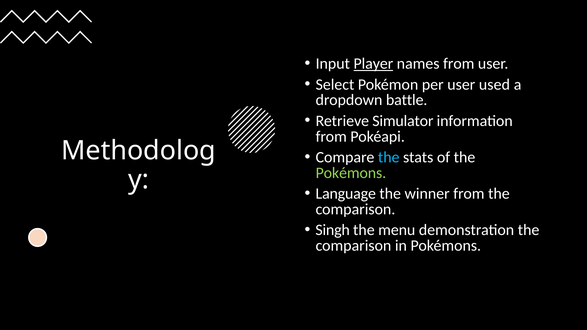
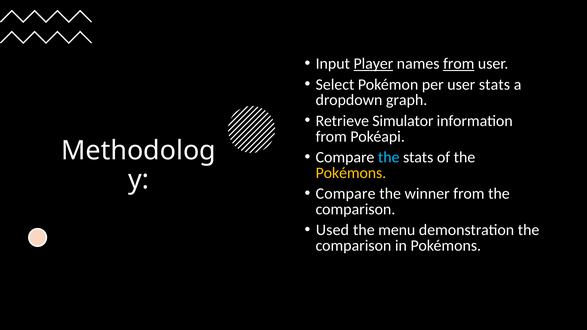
from at (459, 64) underline: none -> present
user used: used -> stats
battle: battle -> graph
Pokémons at (351, 173) colour: light green -> yellow
Language at (346, 194): Language -> Compare
Singh: Singh -> Used
